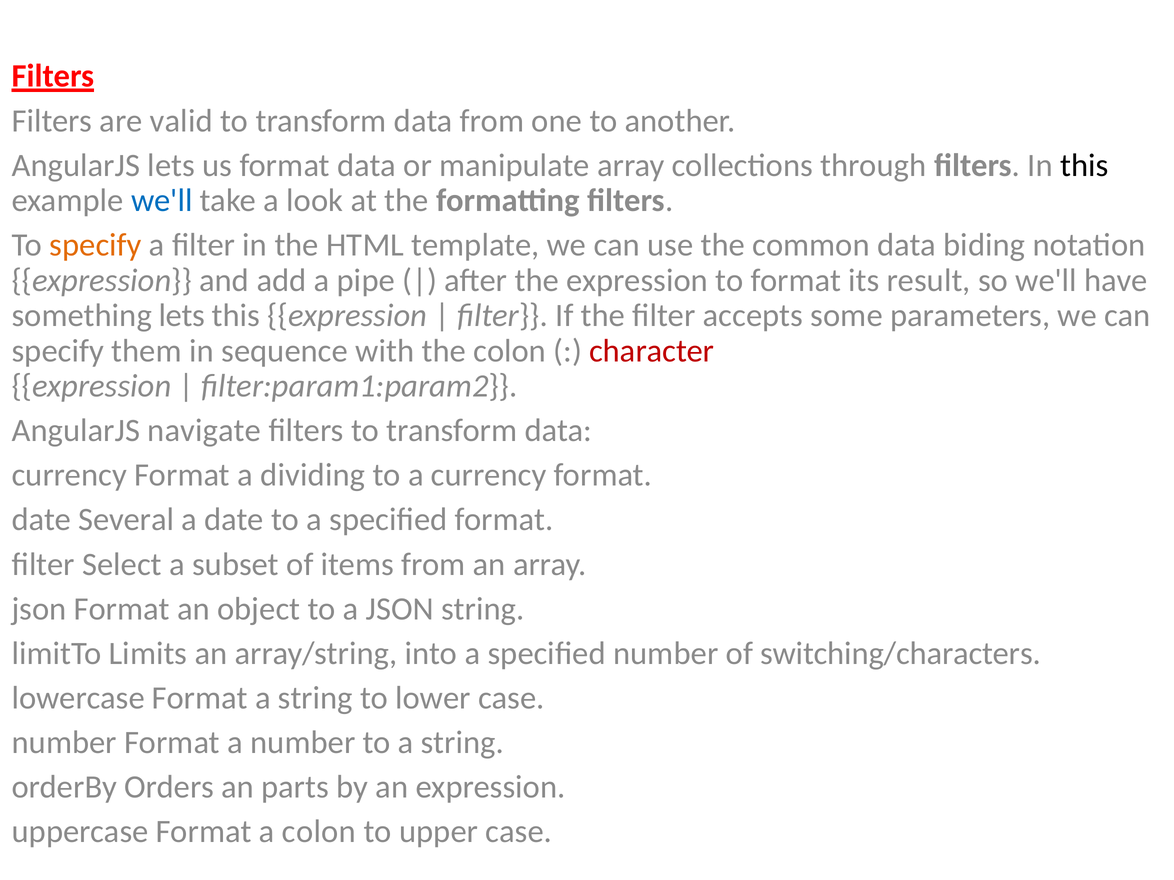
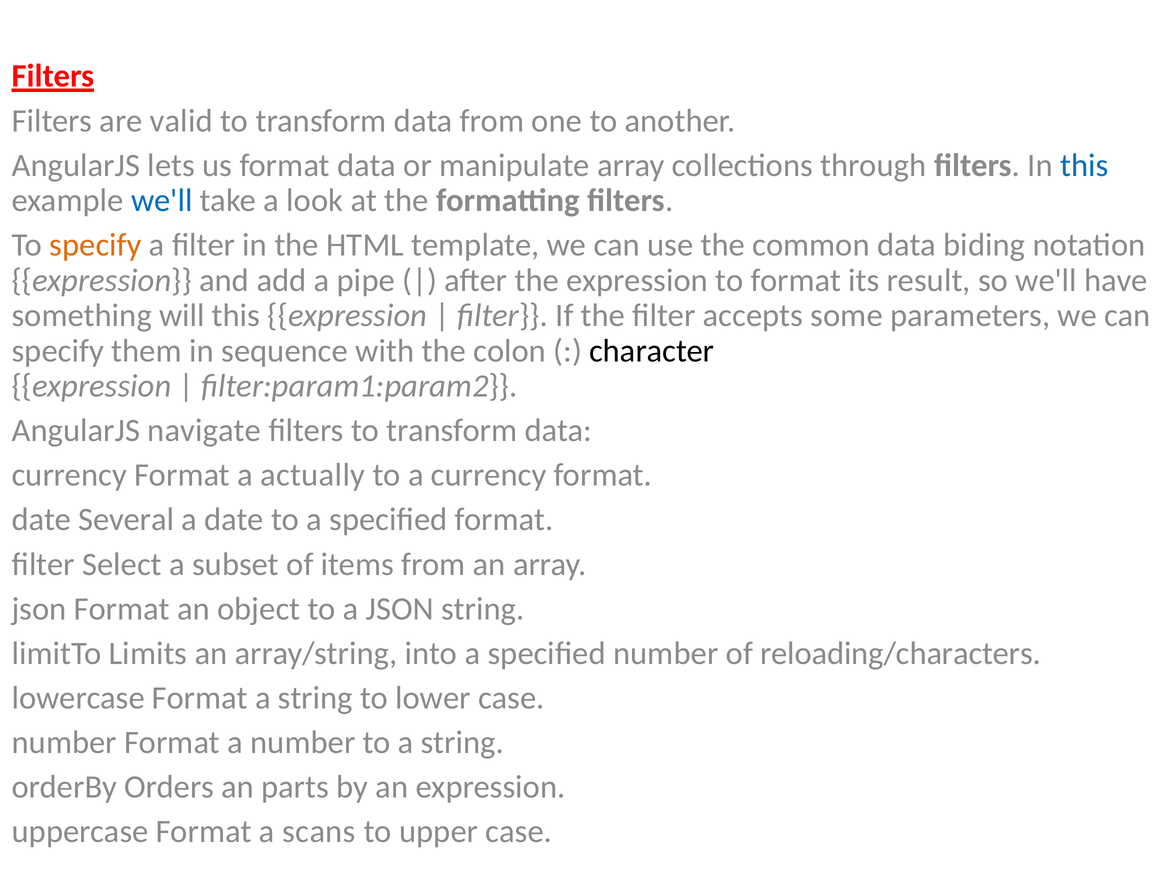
this at (1084, 165) colour: black -> blue
something lets: lets -> will
character colour: red -> black
dividing: dividing -> actually
switching/characters: switching/characters -> reloading/characters
a colon: colon -> scans
